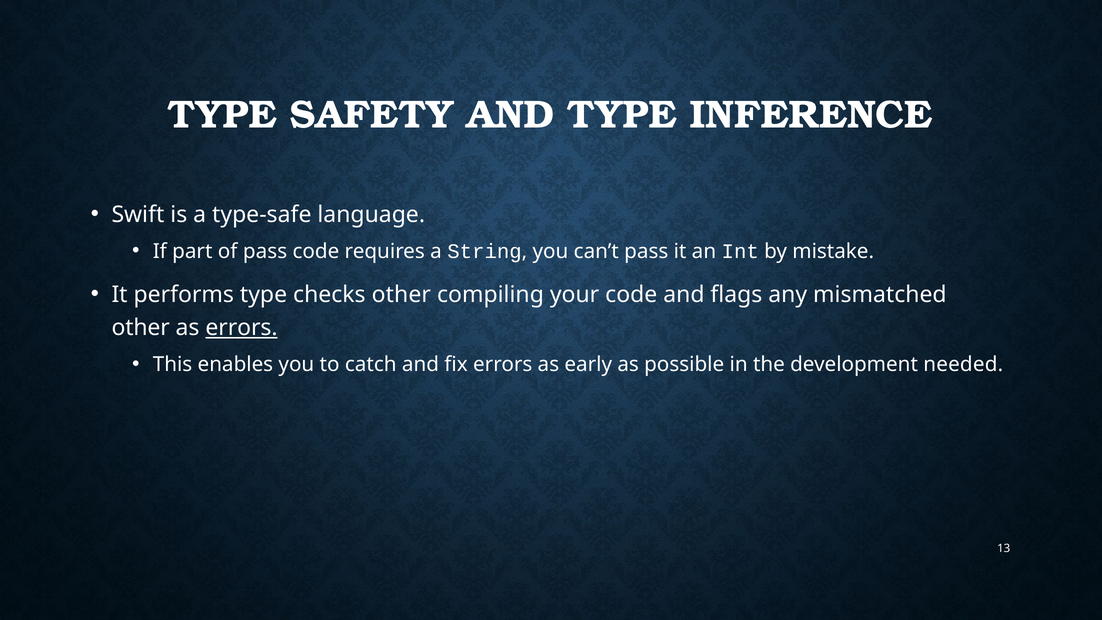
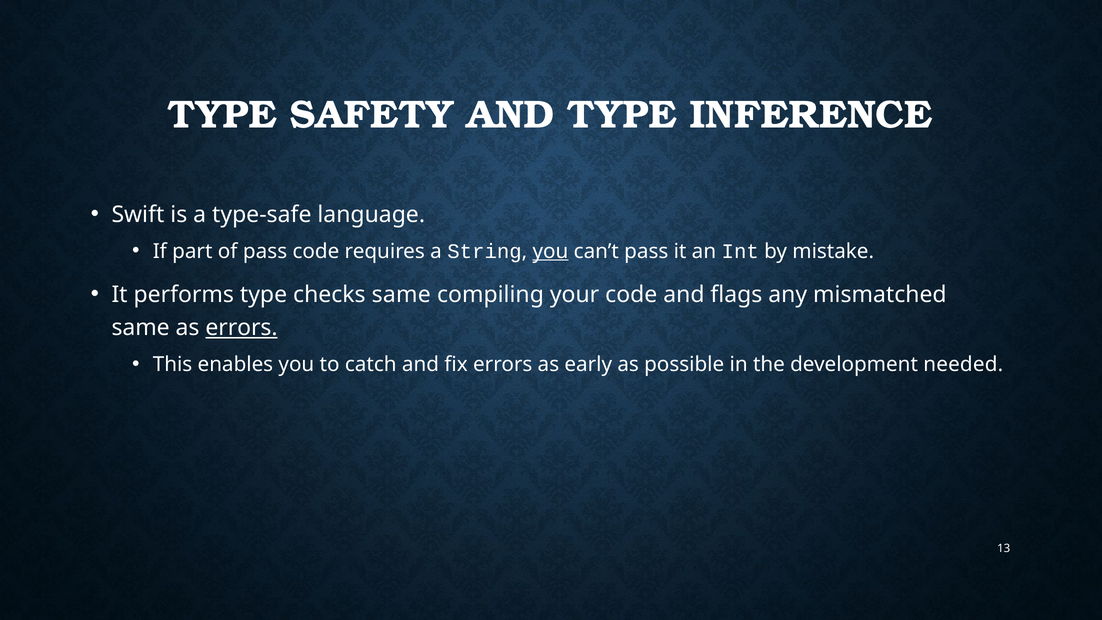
you at (550, 251) underline: none -> present
checks other: other -> same
other at (141, 328): other -> same
